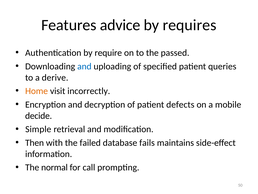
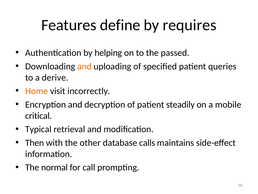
advice: advice -> define
require: require -> helping
and at (84, 66) colour: blue -> orange
defects: defects -> steadily
decide: decide -> critical
Simple: Simple -> Typical
failed: failed -> other
fails: fails -> calls
